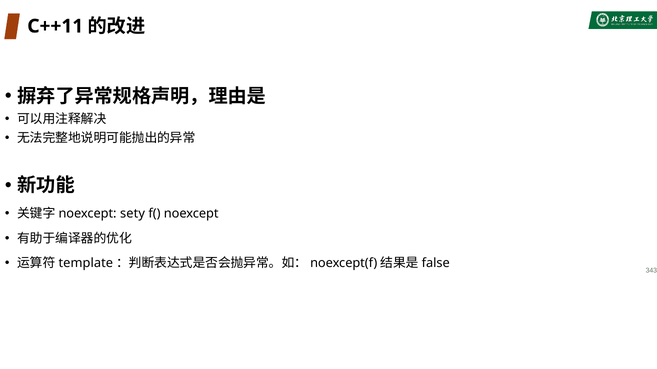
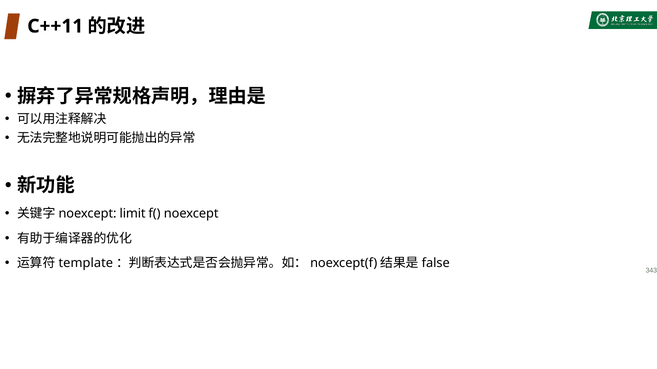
sety: sety -> limit
